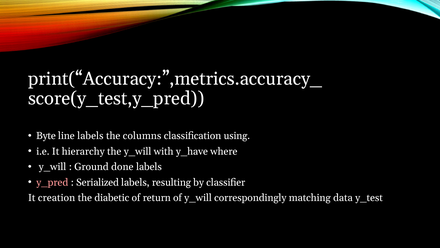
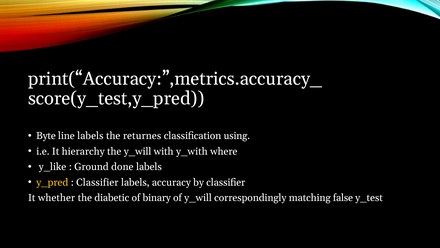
columns: columns -> returnes
y_have: y_have -> y_with
y_will at (52, 167): y_will -> y_like
y_pred colour: pink -> yellow
Serialized at (98, 182): Serialized -> Classifier
resulting: resulting -> accuracy
creation: creation -> whether
return: return -> binary
data: data -> false
